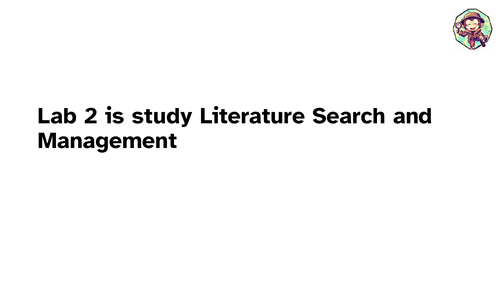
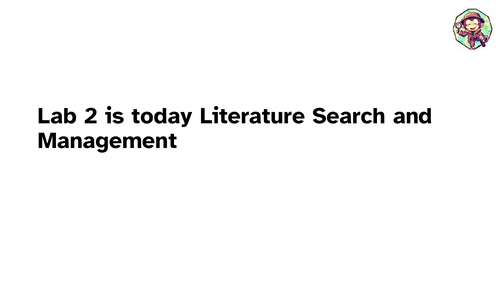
study: study -> today
